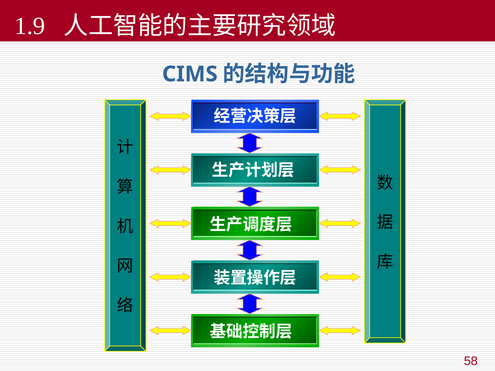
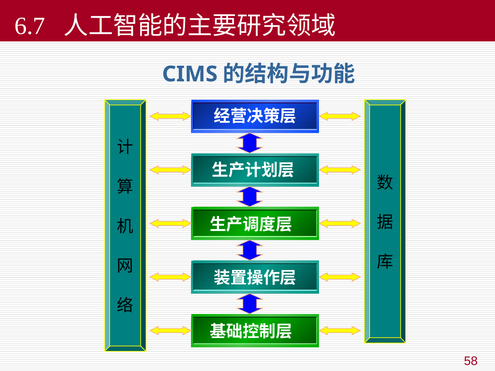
1.9: 1.9 -> 6.7
